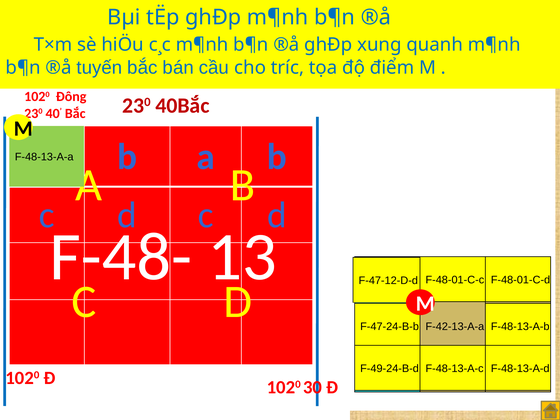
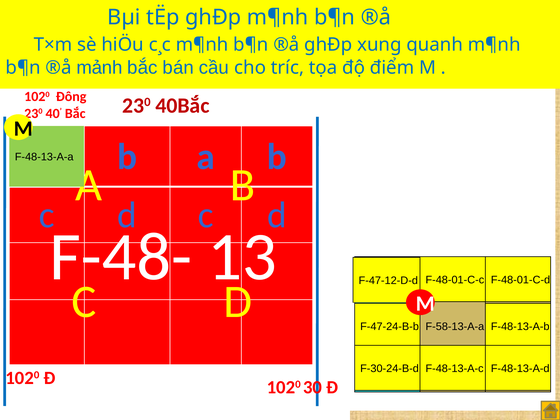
tuyến: tuyến -> mảnh
F-42-13-A-a: F-42-13-A-a -> F-58-13-A-a
F-49-24-B-d: F-49-24-B-d -> F-30-24-B-d
